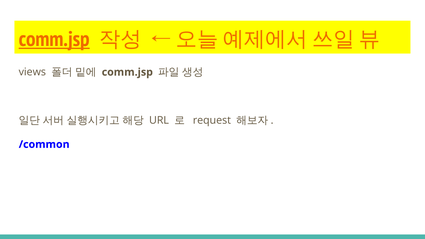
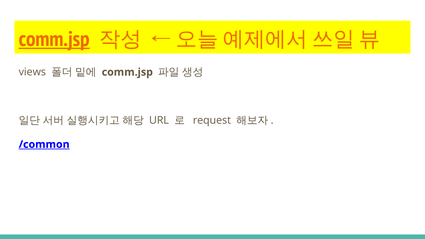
/common underline: none -> present
